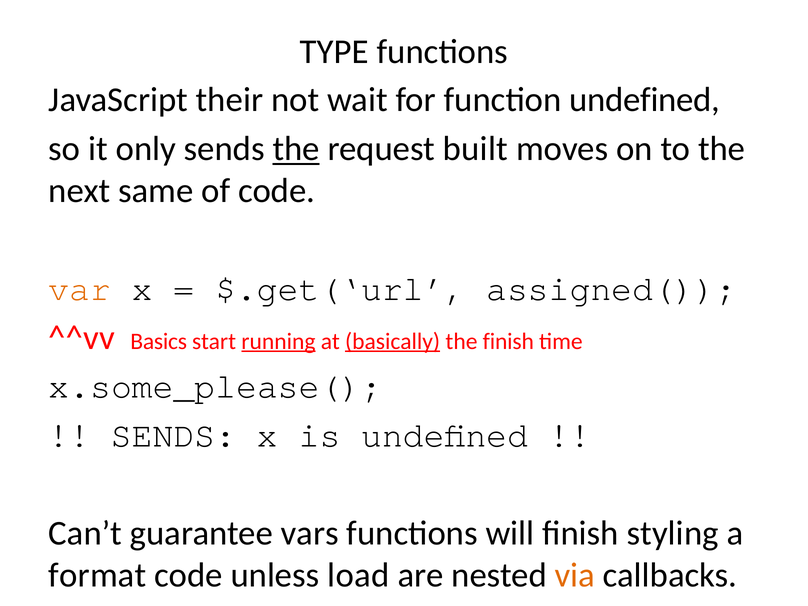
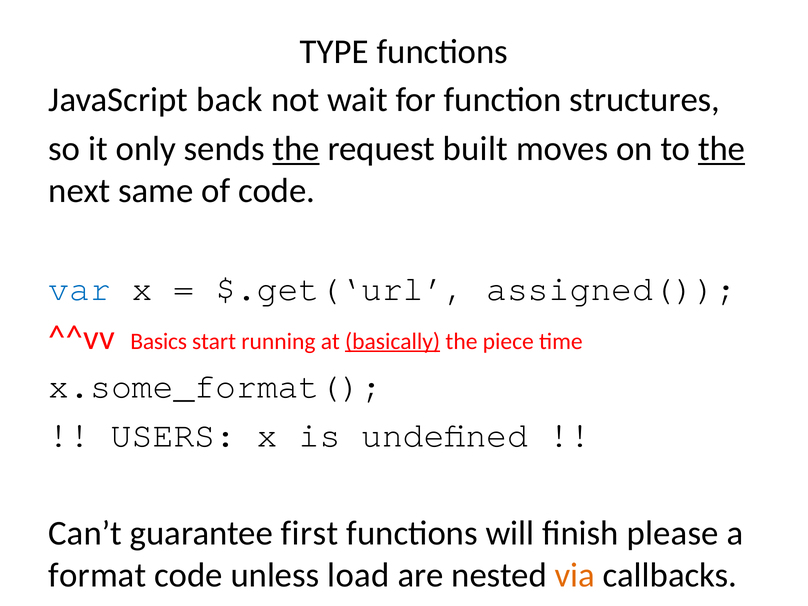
their: their -> back
function undefined: undefined -> structures
the at (722, 149) underline: none -> present
var colour: orange -> blue
running underline: present -> none
the finish: finish -> piece
x.some_please(: x.some_please( -> x.some_format(
SENDS at (174, 435): SENDS -> USERS
vars: vars -> first
styling: styling -> please
